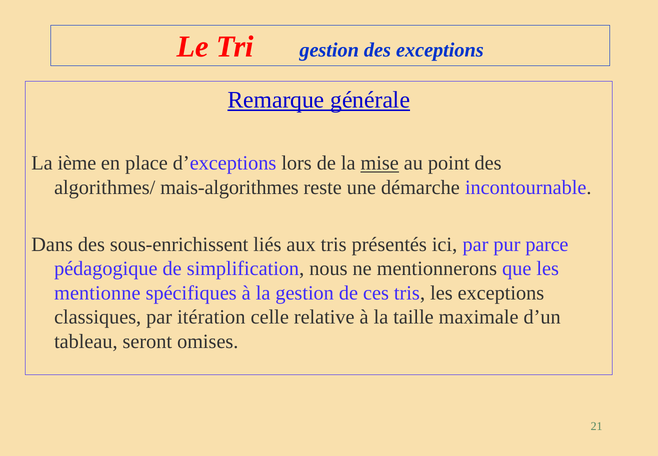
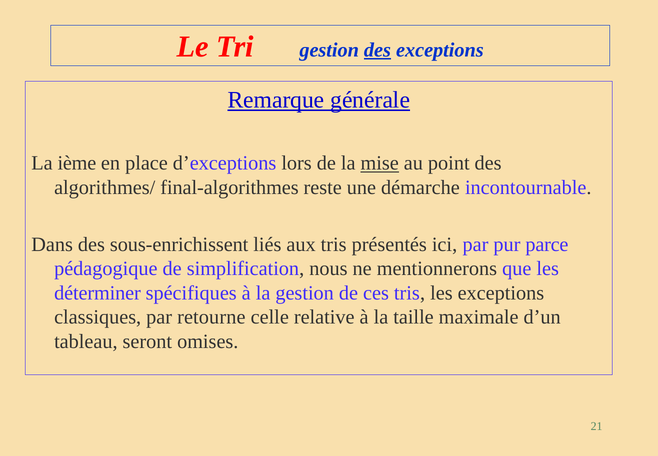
des at (377, 50) underline: none -> present
mais-algorithmes: mais-algorithmes -> final-algorithmes
mentionne: mentionne -> déterminer
itération: itération -> retourne
